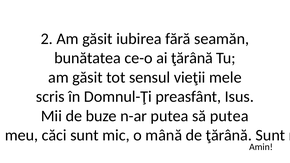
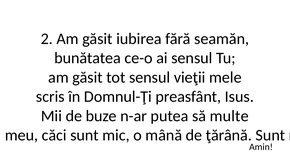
ai ţărână: ţărână -> sensul
să putea: putea -> multe
